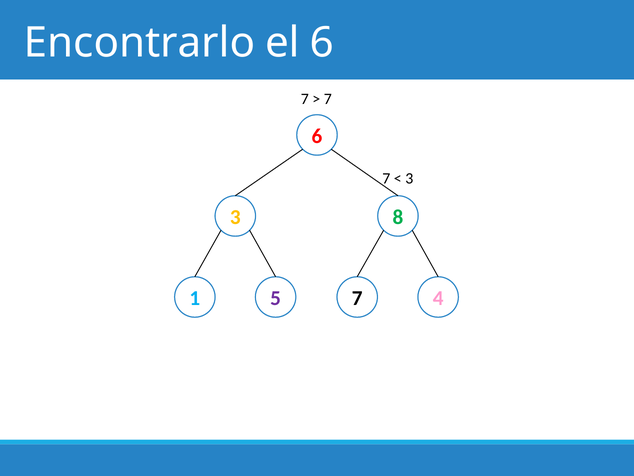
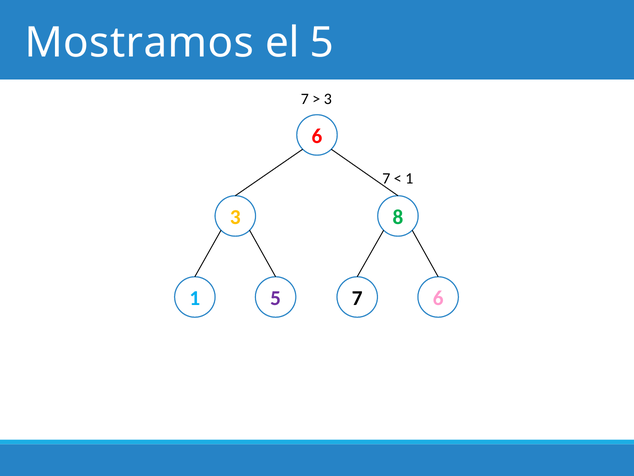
Encontrarlo: Encontrarlo -> Mostramos
el 6: 6 -> 5
7 at (328, 99): 7 -> 3
3 at (409, 178): 3 -> 1
7 4: 4 -> 6
